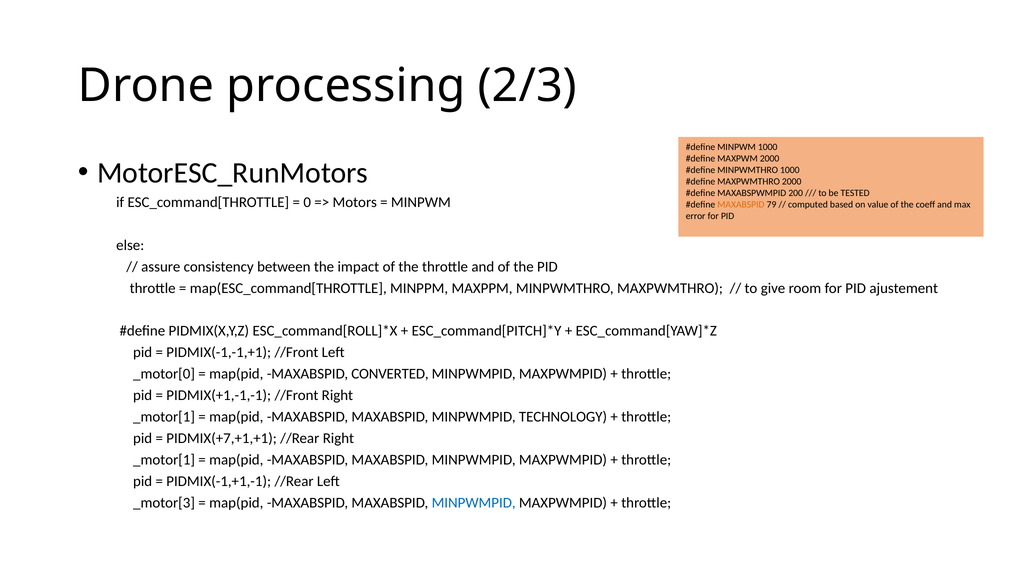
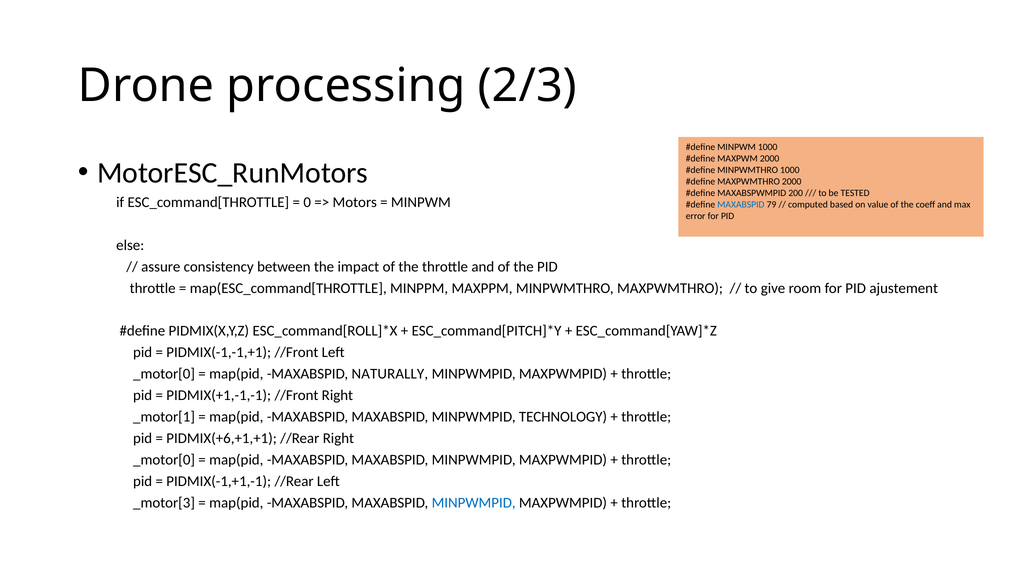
MAXABSPID at (741, 205) colour: orange -> blue
CONVERTED: CONVERTED -> NATURALLY
PIDMIX(+7,+1,+1: PIDMIX(+7,+1,+1 -> PIDMIX(+6,+1,+1
_motor[1 at (164, 460): _motor[1 -> _motor[0
